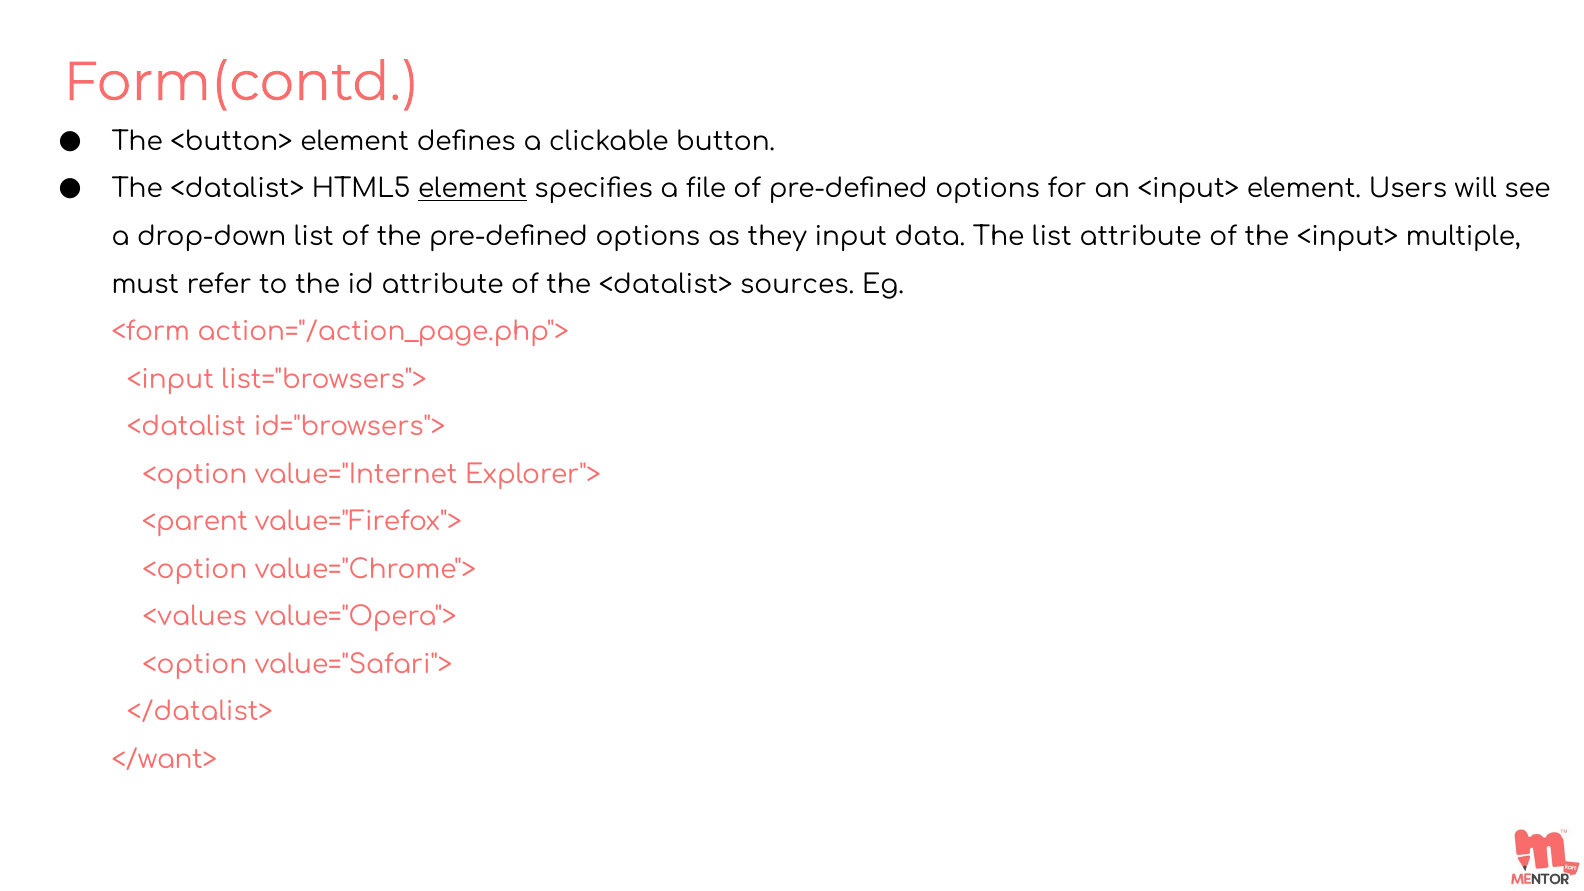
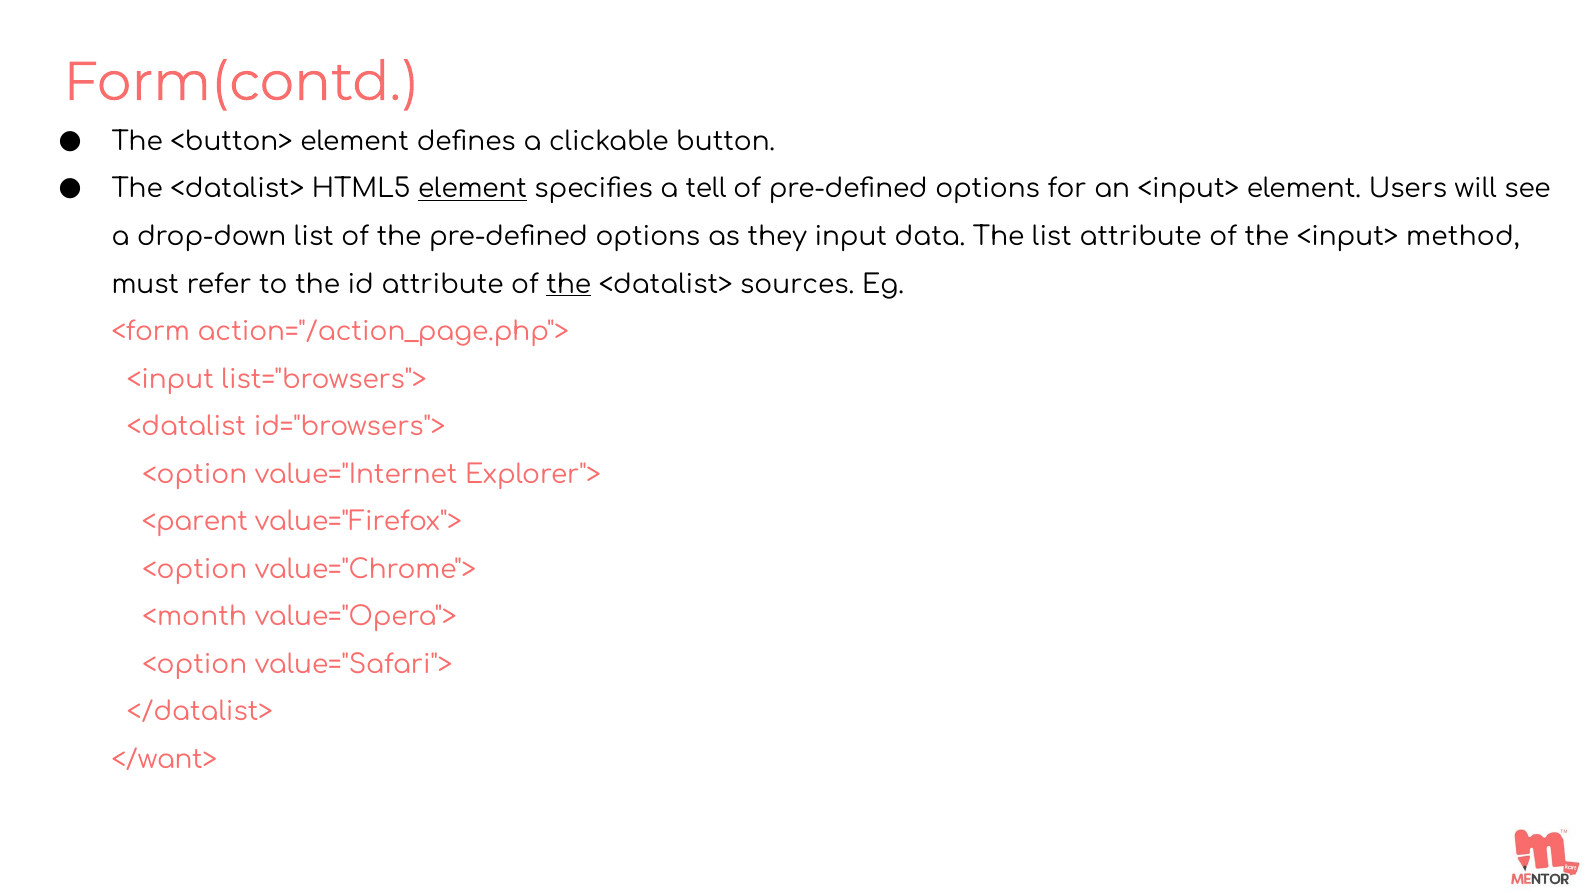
file: file -> tell
multiple: multiple -> method
the at (569, 284) underline: none -> present
<values: <values -> <month
